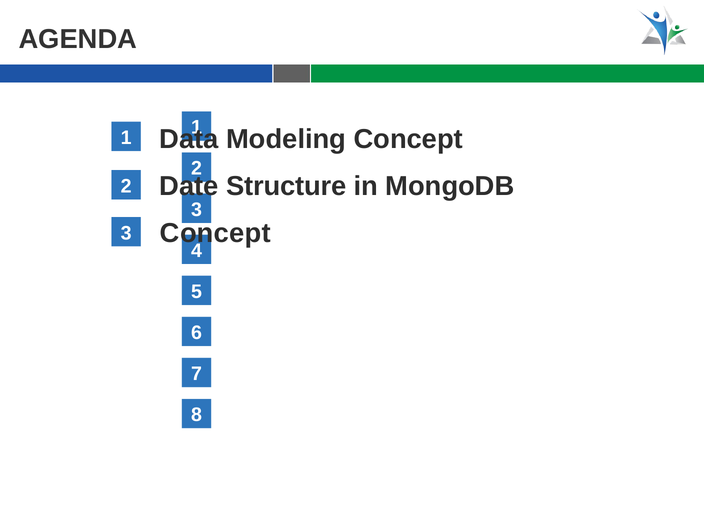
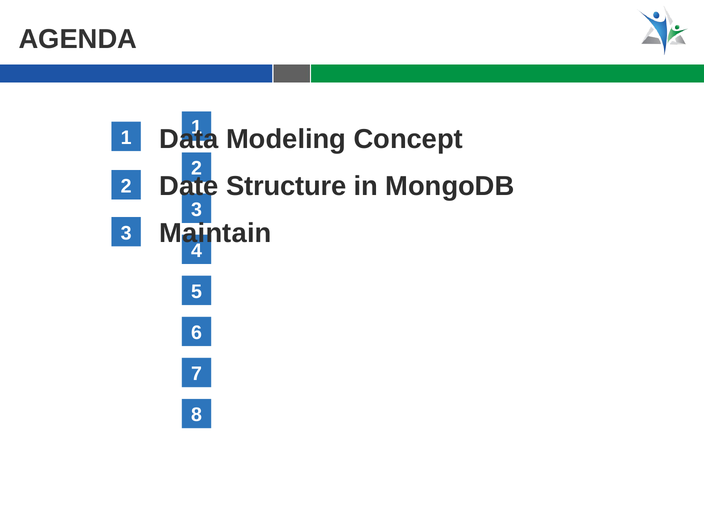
Concept at (216, 233): Concept -> Maintain
